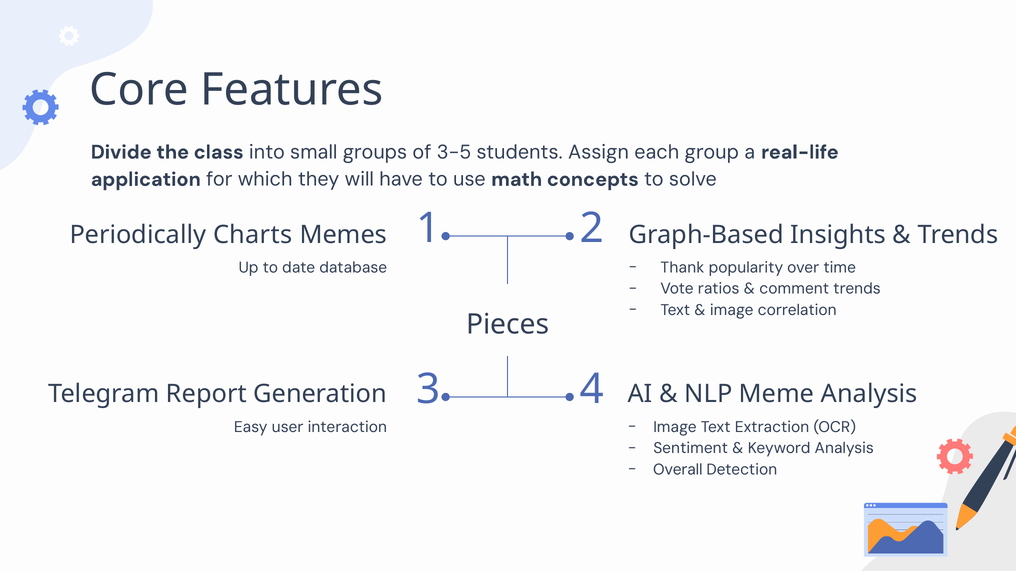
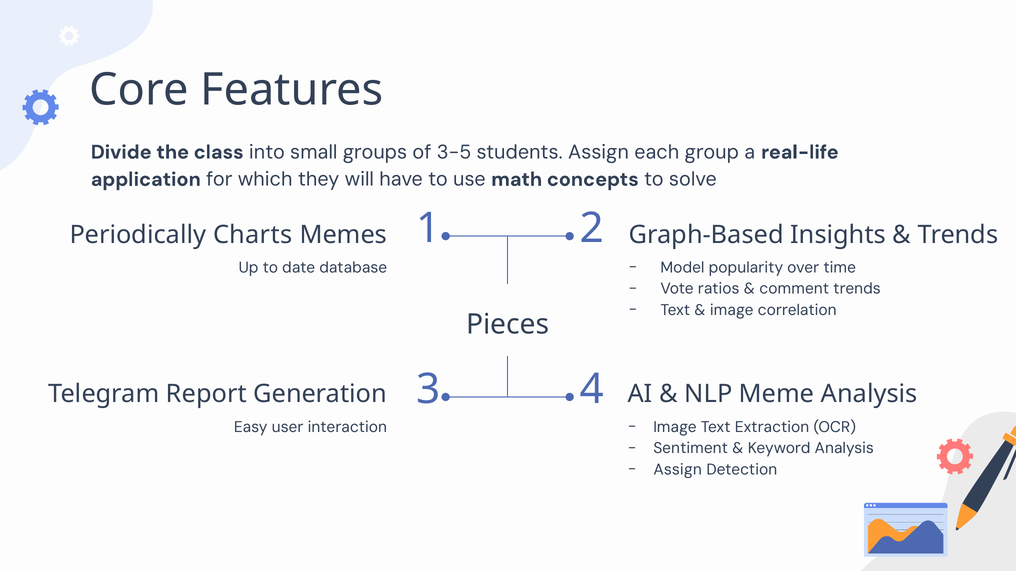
Thank: Thank -> Model
Overall at (678, 470): Overall -> Assign
